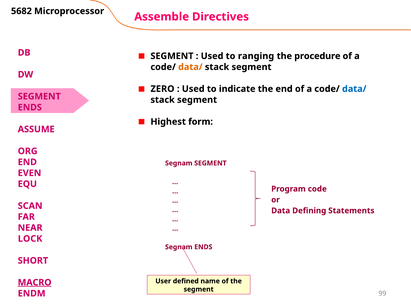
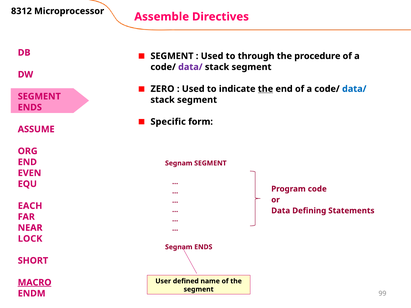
5682: 5682 -> 8312
ranging: ranging -> through
data/ at (190, 67) colour: orange -> purple
the at (265, 89) underline: none -> present
Highest: Highest -> Specific
SCAN: SCAN -> EACH
